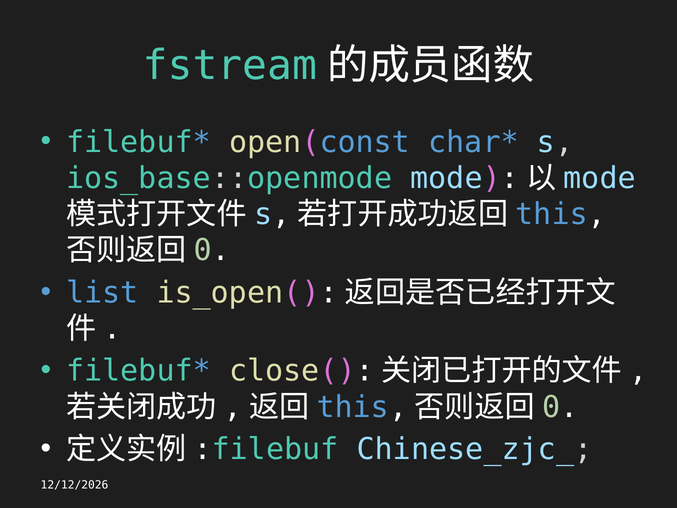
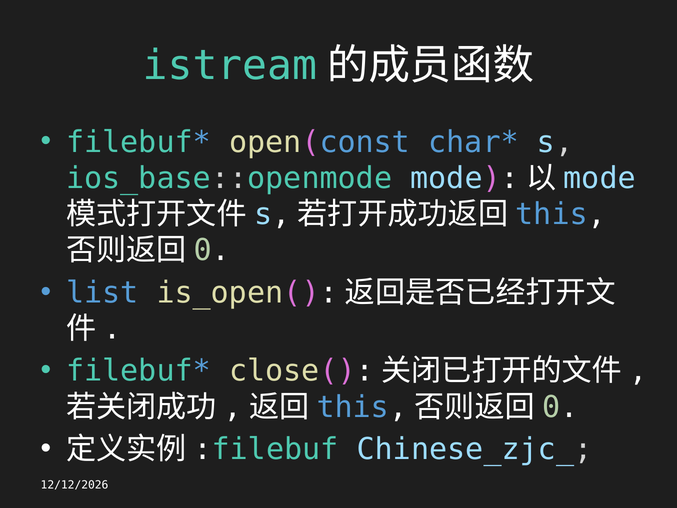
fstream: fstream -> istream
